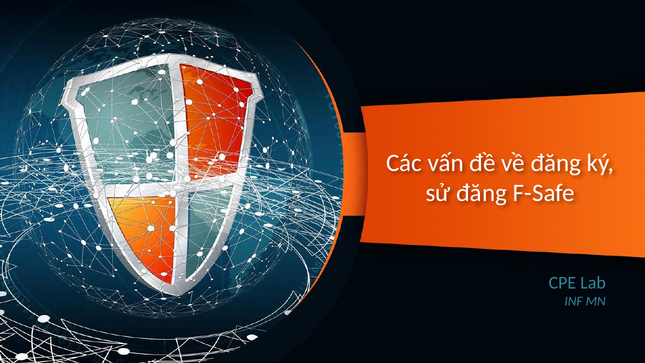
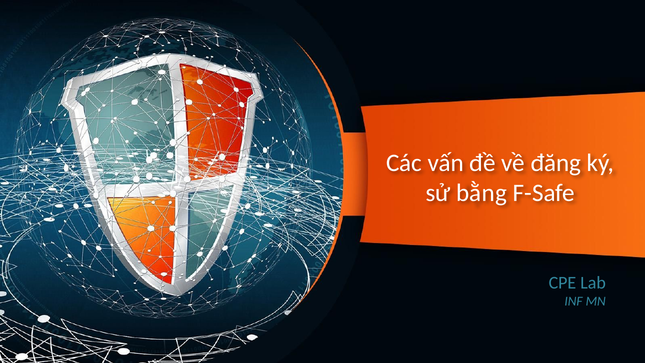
sử đăng: đăng -> bằng
